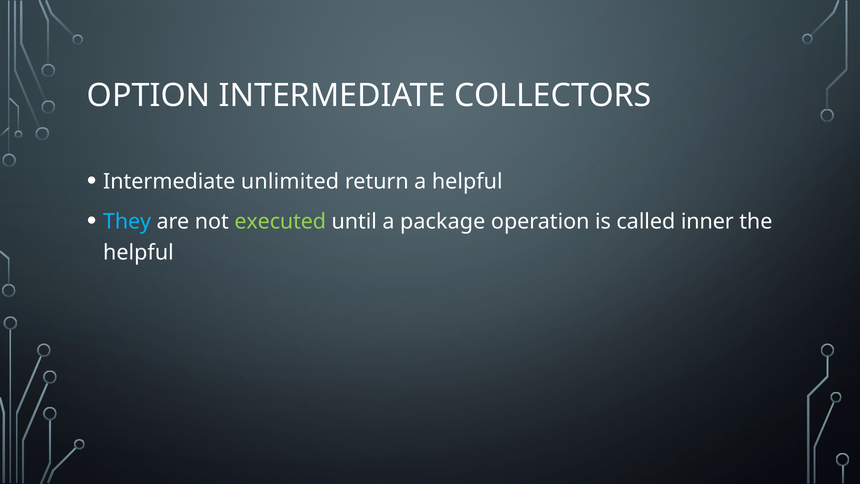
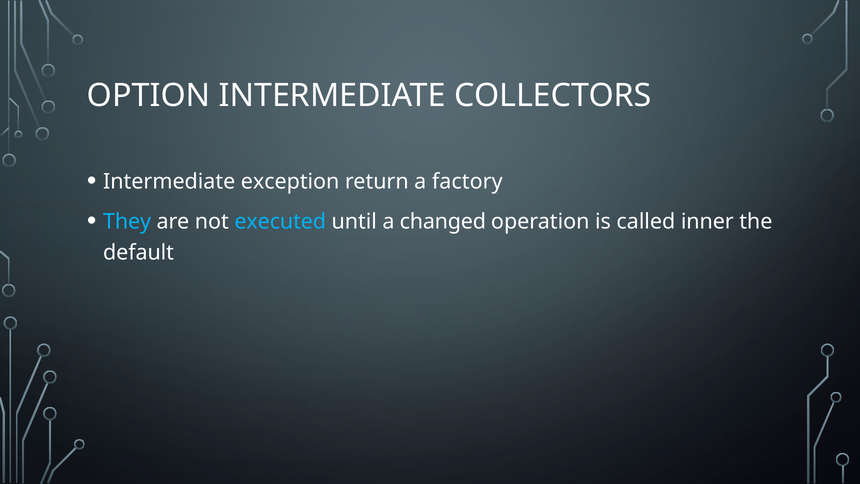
unlimited: unlimited -> exception
a helpful: helpful -> factory
executed colour: light green -> light blue
package: package -> changed
helpful at (138, 252): helpful -> default
